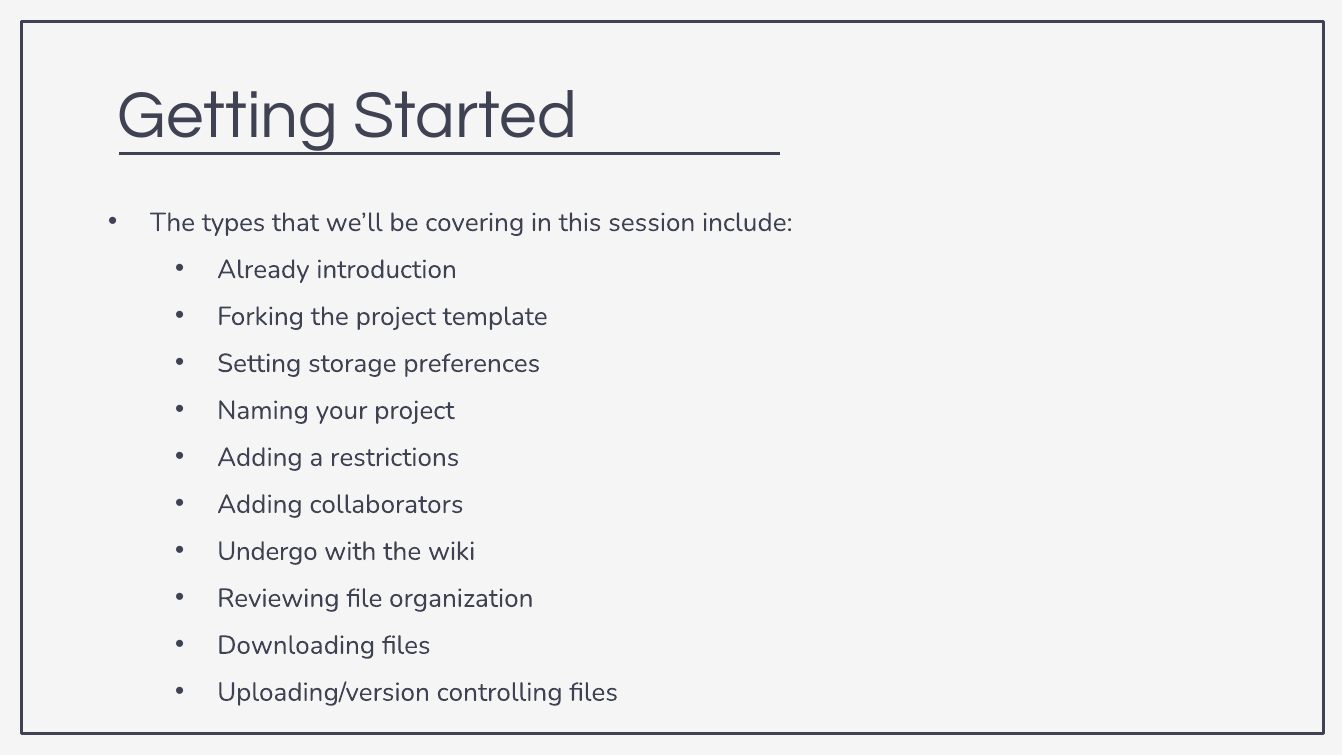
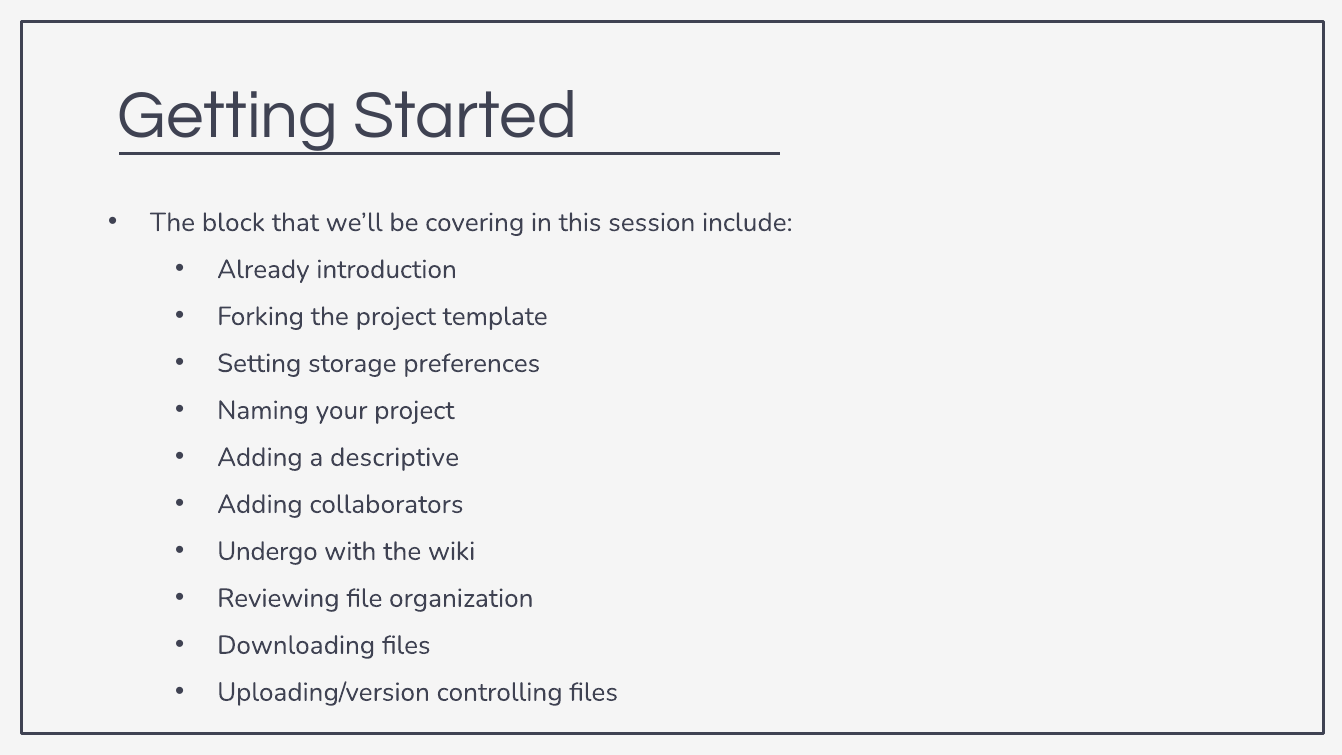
types: types -> block
restrictions: restrictions -> descriptive
